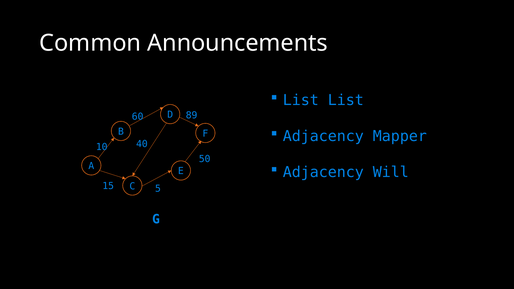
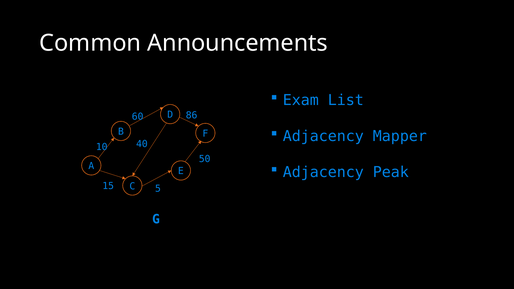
List at (301, 100): List -> Exam
89: 89 -> 86
Will: Will -> Peak
